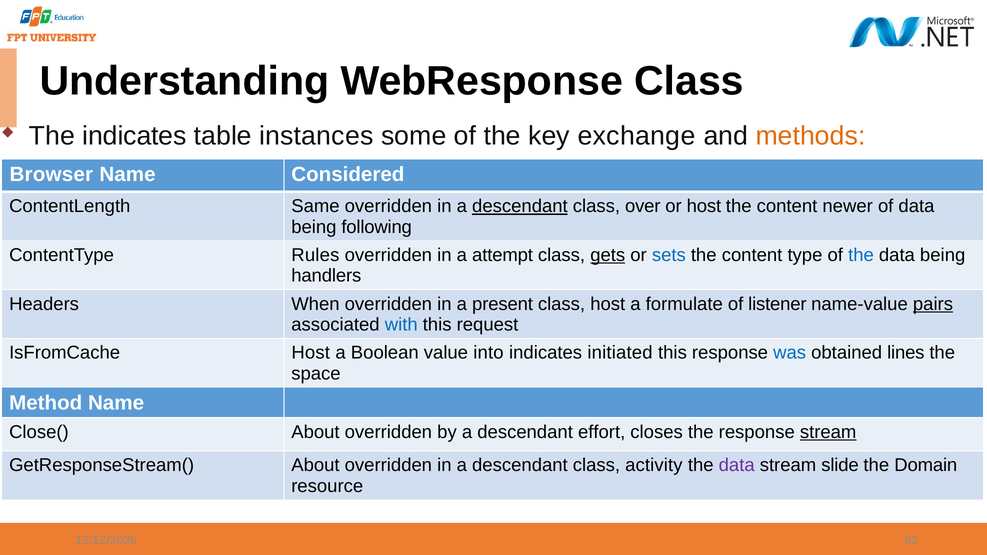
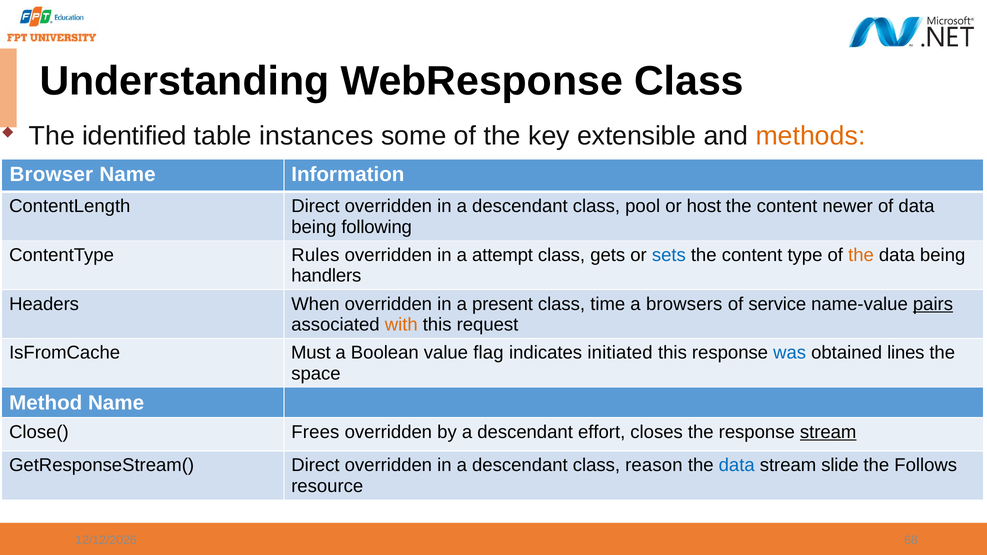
The indicates: indicates -> identified
exchange: exchange -> extensible
Considered: Considered -> Information
ContentLength Same: Same -> Direct
descendant at (520, 206) underline: present -> none
over: over -> pool
gets underline: present -> none
the at (861, 255) colour: blue -> orange
class host: host -> time
formulate: formulate -> browsers
listener: listener -> service
with colour: blue -> orange
IsFromCache Host: Host -> Must
into: into -> flag
Close( About: About -> Frees
GetResponseStream( About: About -> Direct
activity: activity -> reason
data at (737, 465) colour: purple -> blue
Domain: Domain -> Follows
92: 92 -> 68
